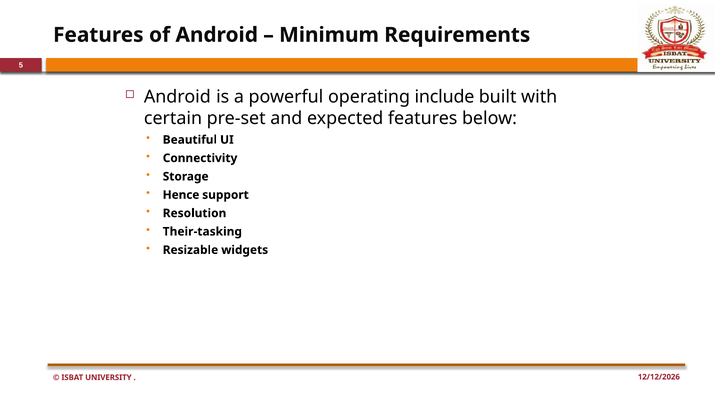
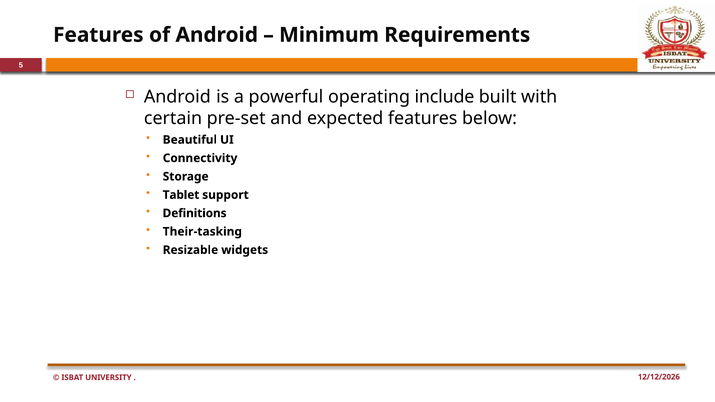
Hence: Hence -> Tablet
Resolution: Resolution -> Definitions
